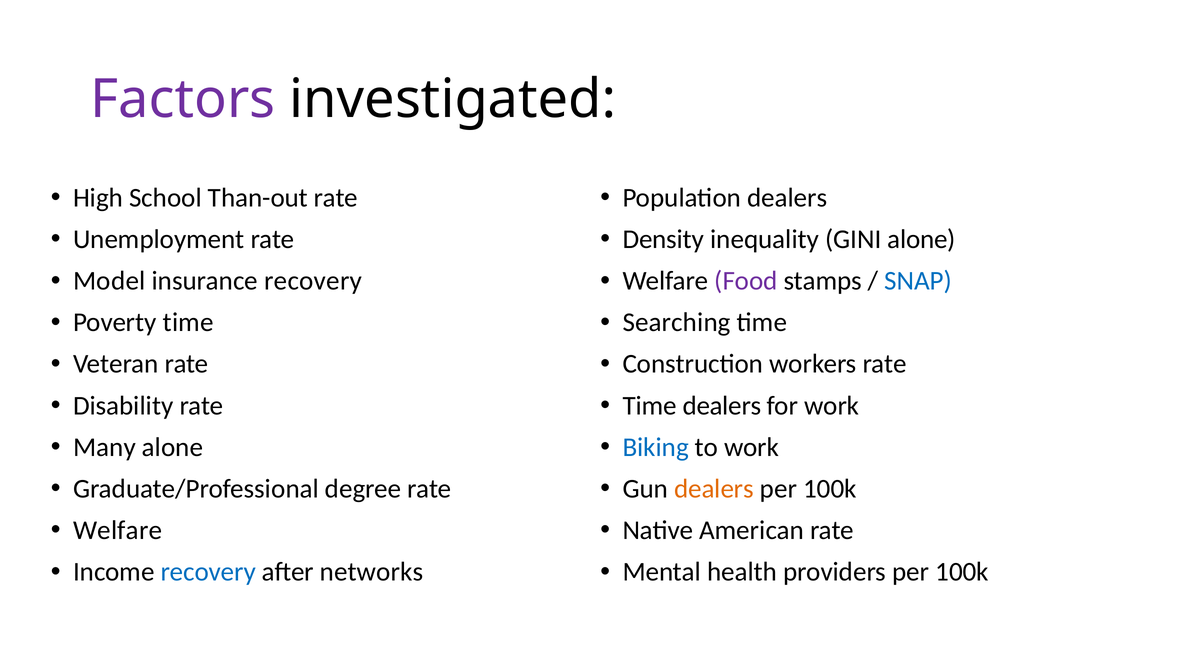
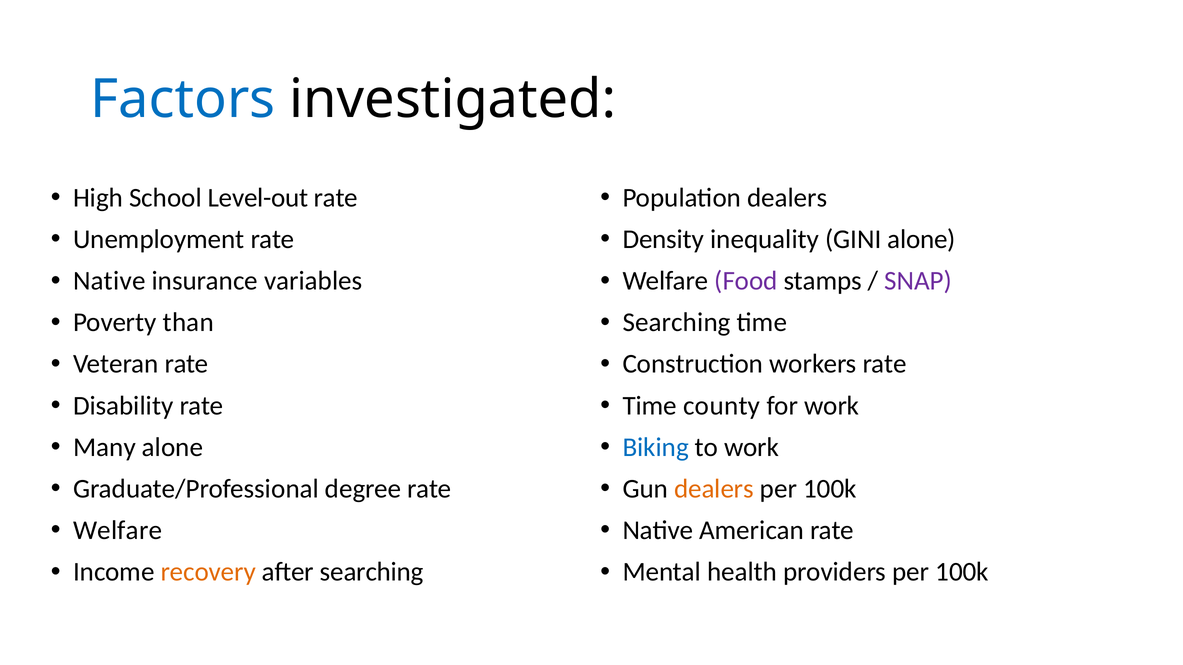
Factors colour: purple -> blue
Than-out: Than-out -> Level-out
Model at (109, 281): Model -> Native
insurance recovery: recovery -> variables
SNAP colour: blue -> purple
Poverty time: time -> than
Time dealers: dealers -> county
recovery at (208, 572) colour: blue -> orange
after networks: networks -> searching
